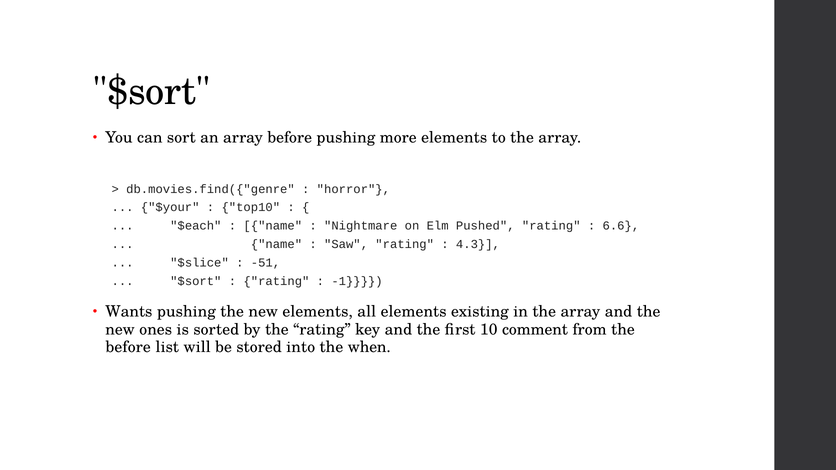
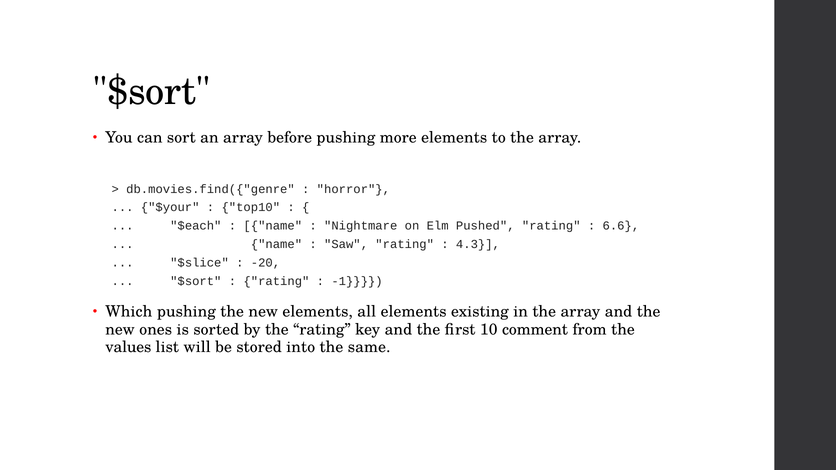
-51: -51 -> -20
Wants: Wants -> Which
before at (128, 347): before -> values
when: when -> same
